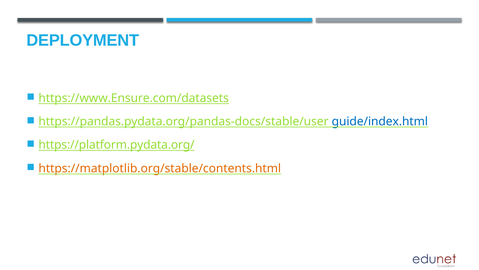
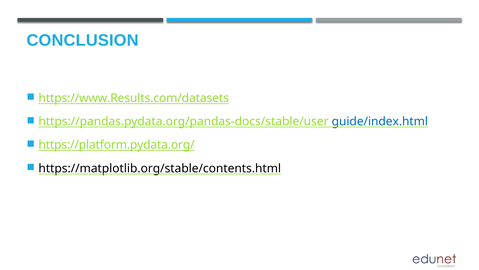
DEPLOYMENT: DEPLOYMENT -> CONCLUSION
https://www.Ensure.com/datasets: https://www.Ensure.com/datasets -> https://www.Results.com/datasets
https://matplotlib.org/stable/contents.html colour: orange -> black
